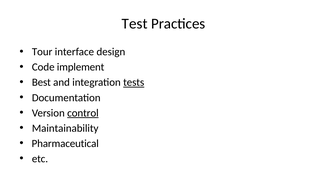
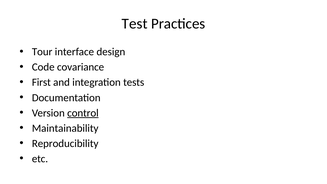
implement: implement -> covariance
Best: Best -> First
tests underline: present -> none
Pharmaceutical: Pharmaceutical -> Reproducibility
